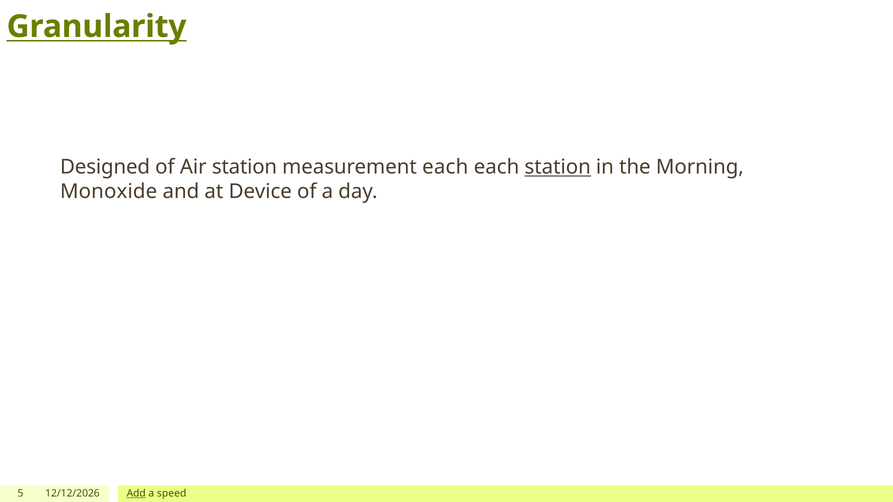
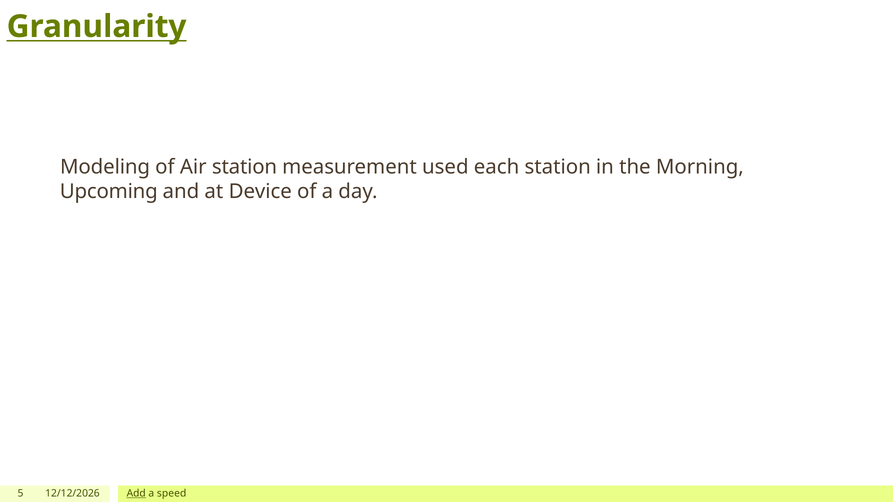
Designed: Designed -> Modeling
measurement each: each -> used
station at (558, 167) underline: present -> none
Monoxide: Monoxide -> Upcoming
